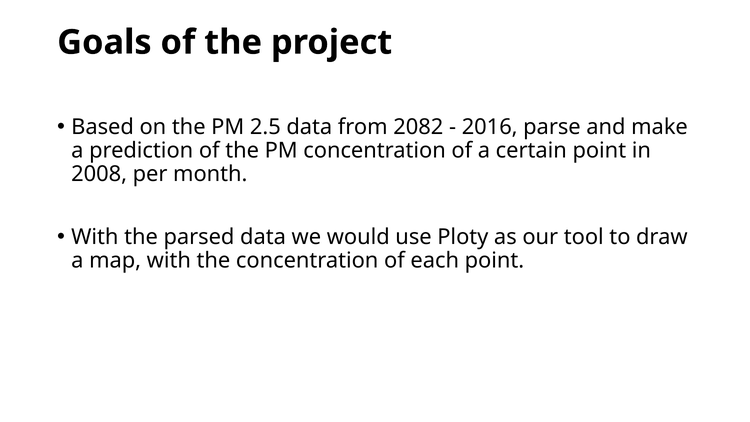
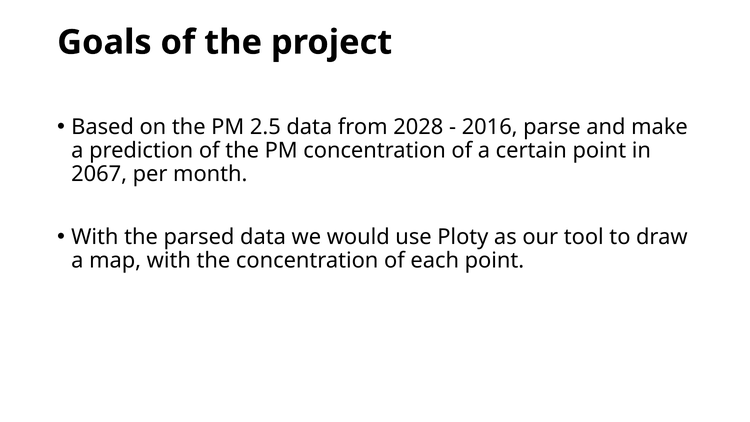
2082: 2082 -> 2028
2008: 2008 -> 2067
